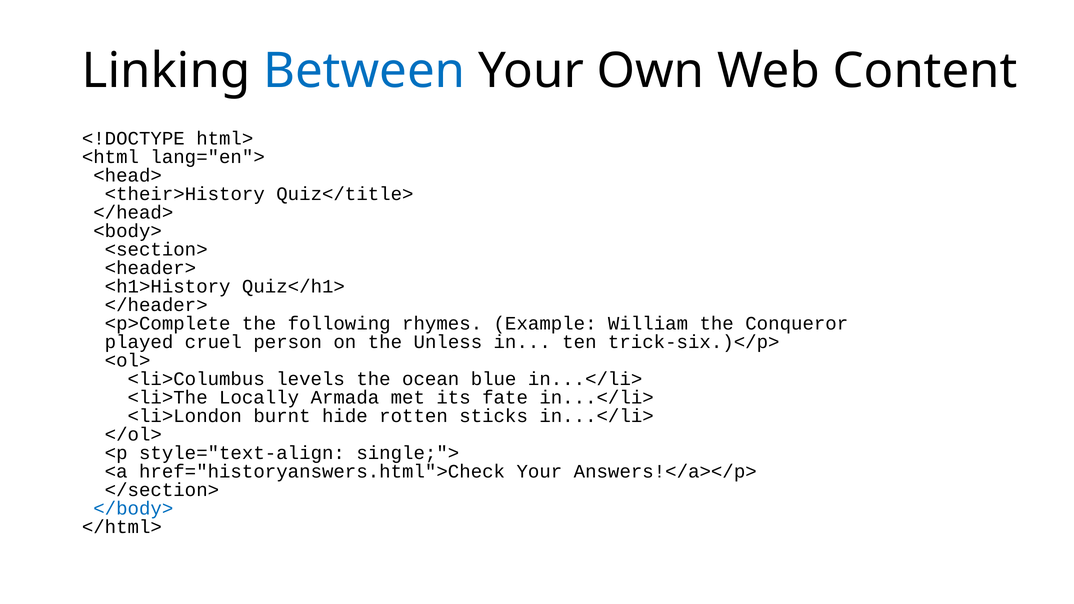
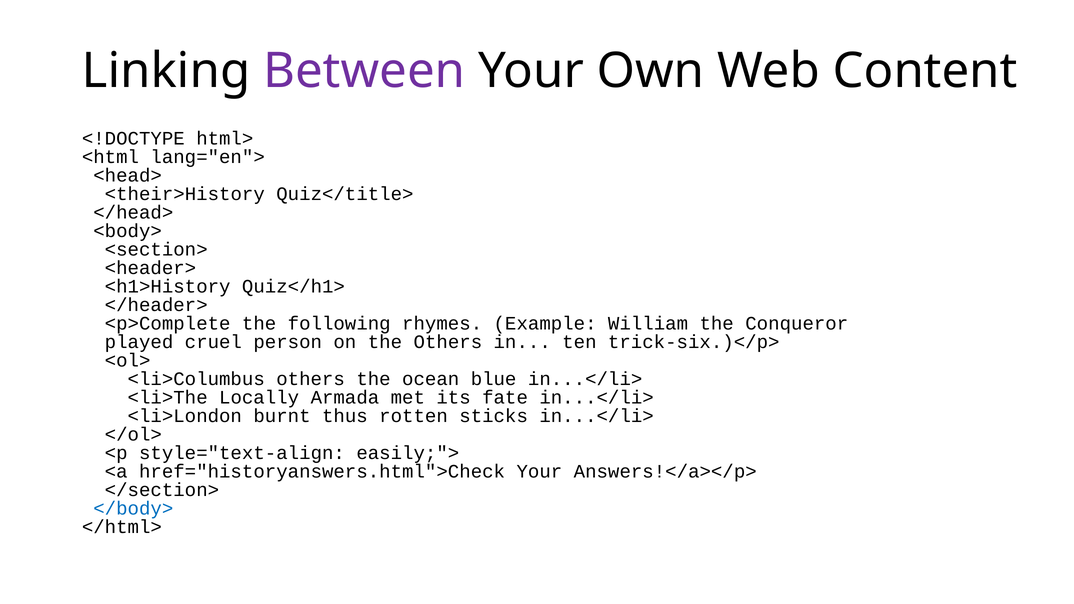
Between colour: blue -> purple
the Unless: Unless -> Others
<li>Columbus levels: levels -> others
hide: hide -> thus
single;">: single;"> -> easily;">
